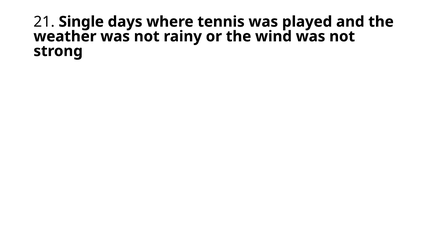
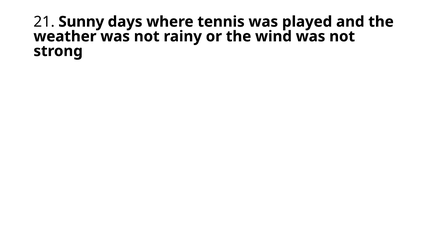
Single: Single -> Sunny
